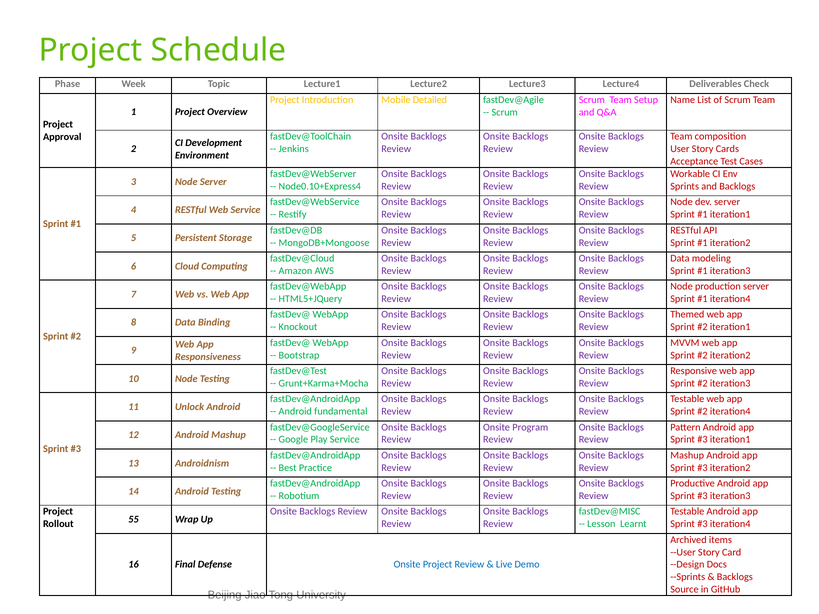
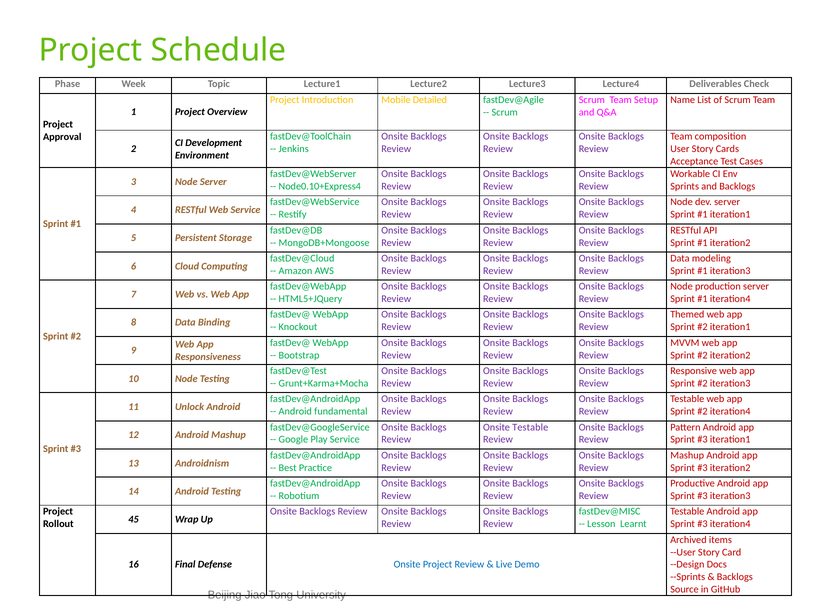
Onsite Program: Program -> Testable
55: 55 -> 45
